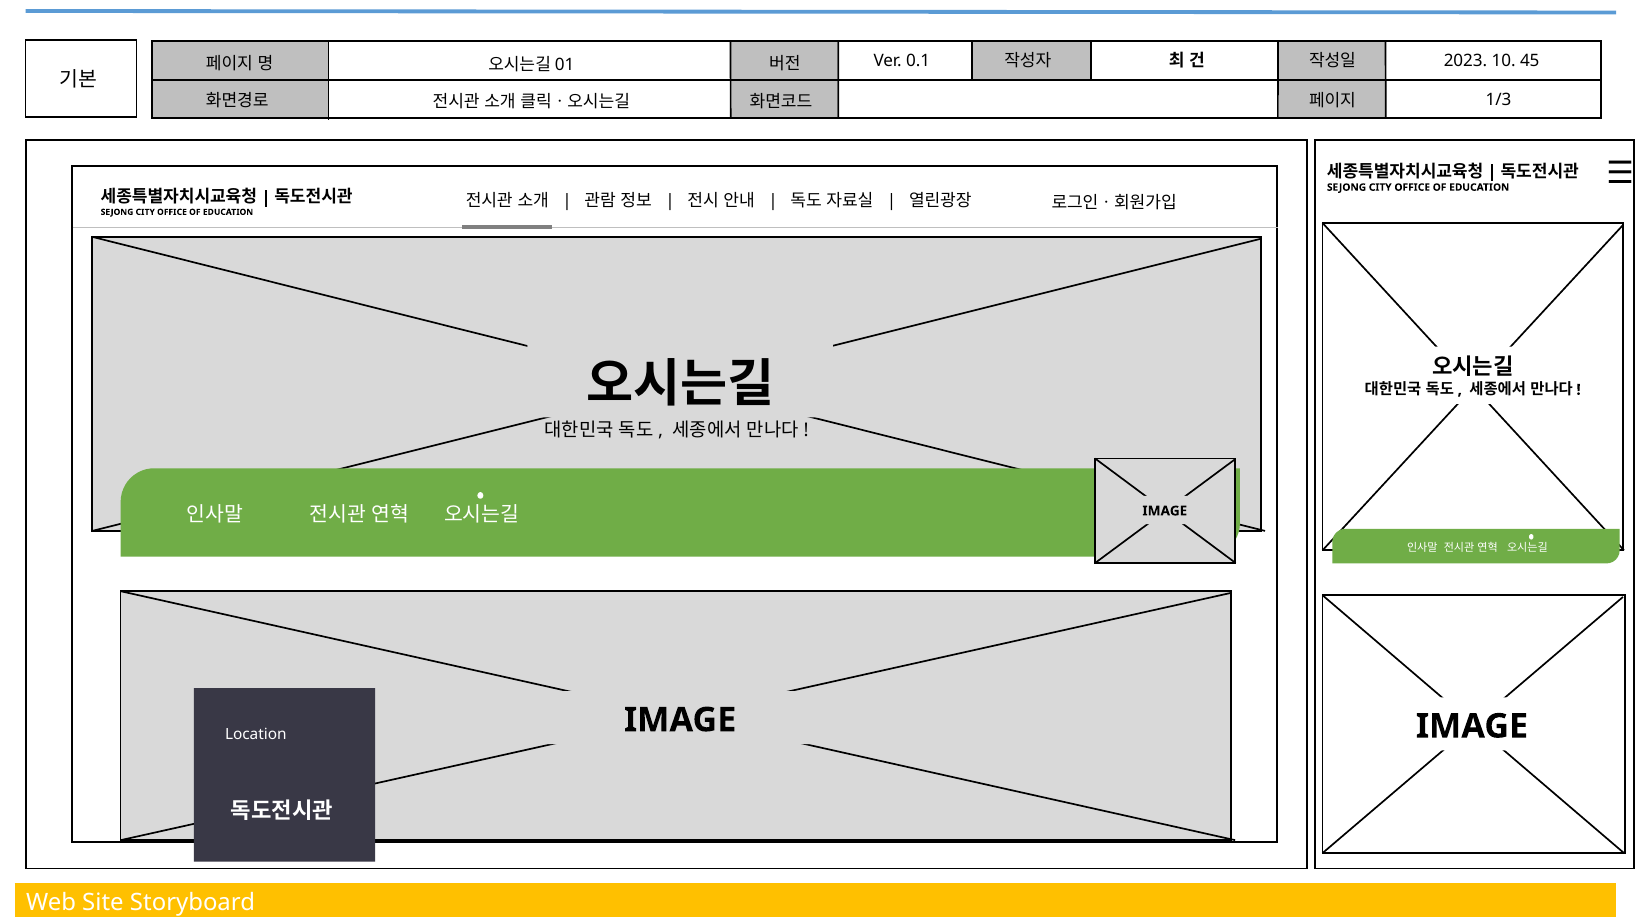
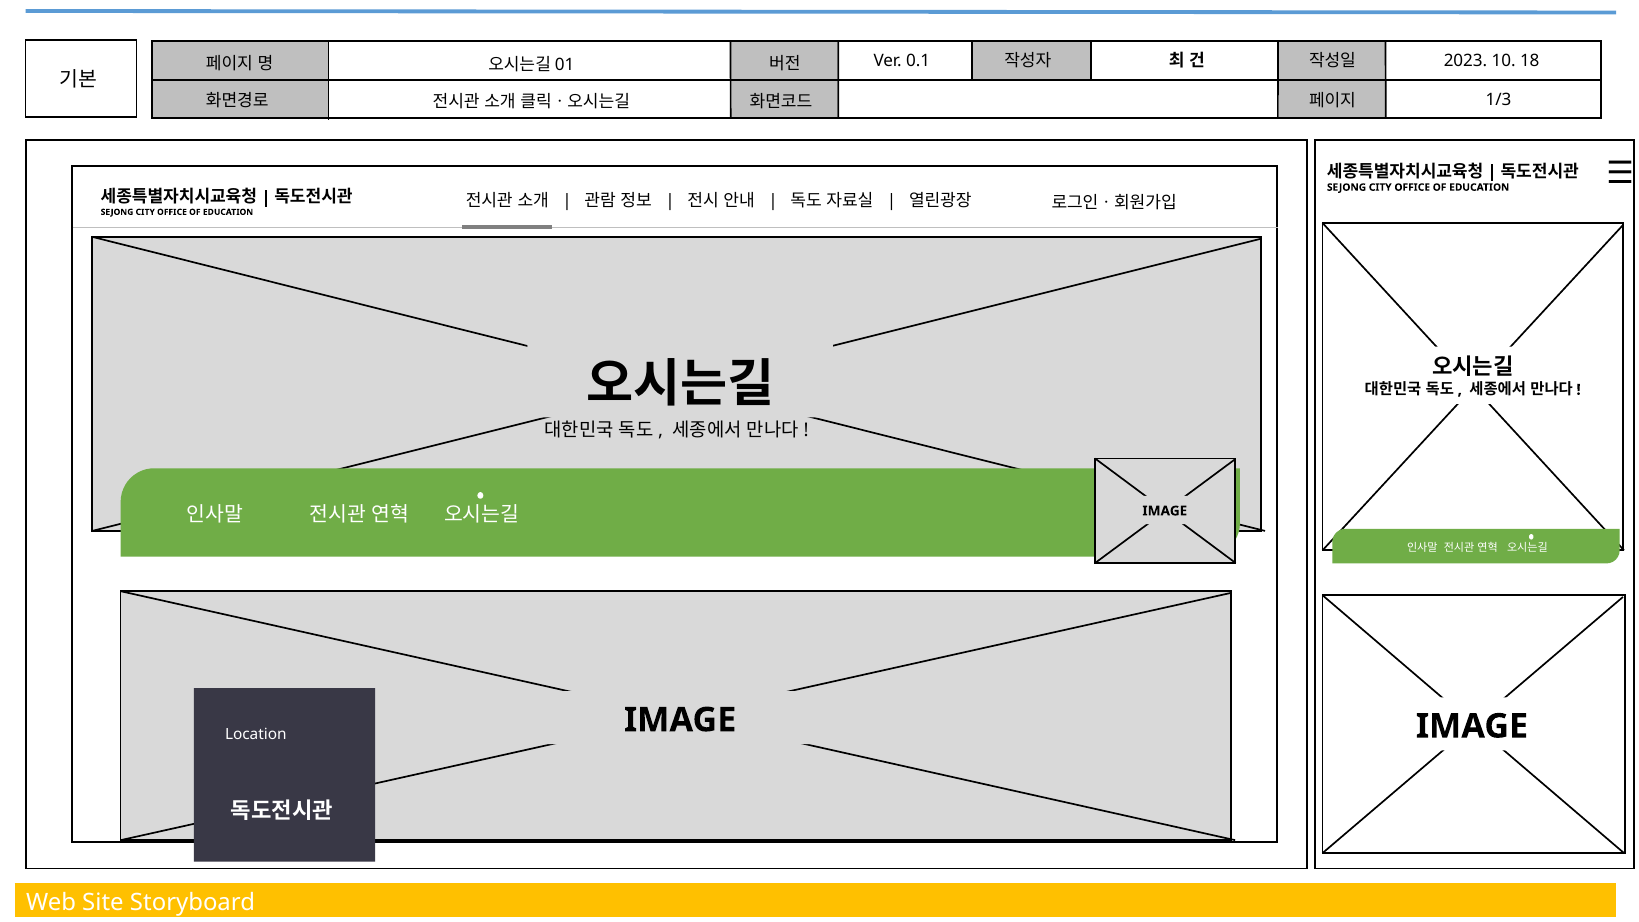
45: 45 -> 18
